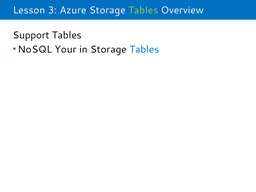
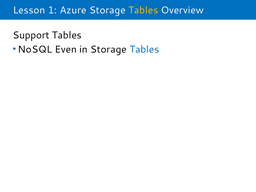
3: 3 -> 1
Tables at (143, 10) colour: light green -> yellow
Your: Your -> Even
